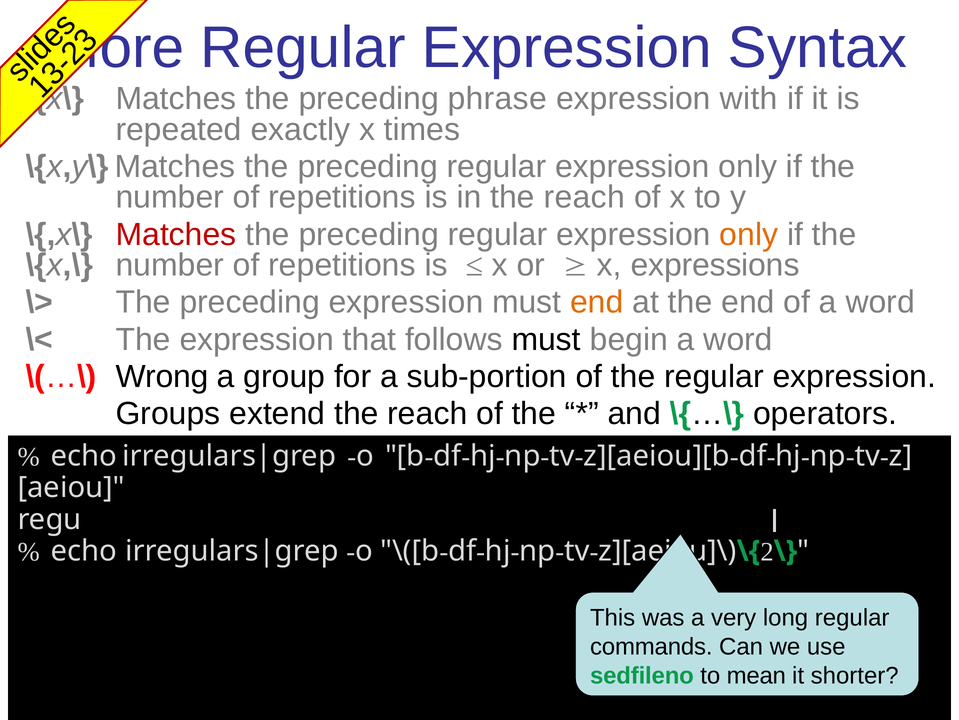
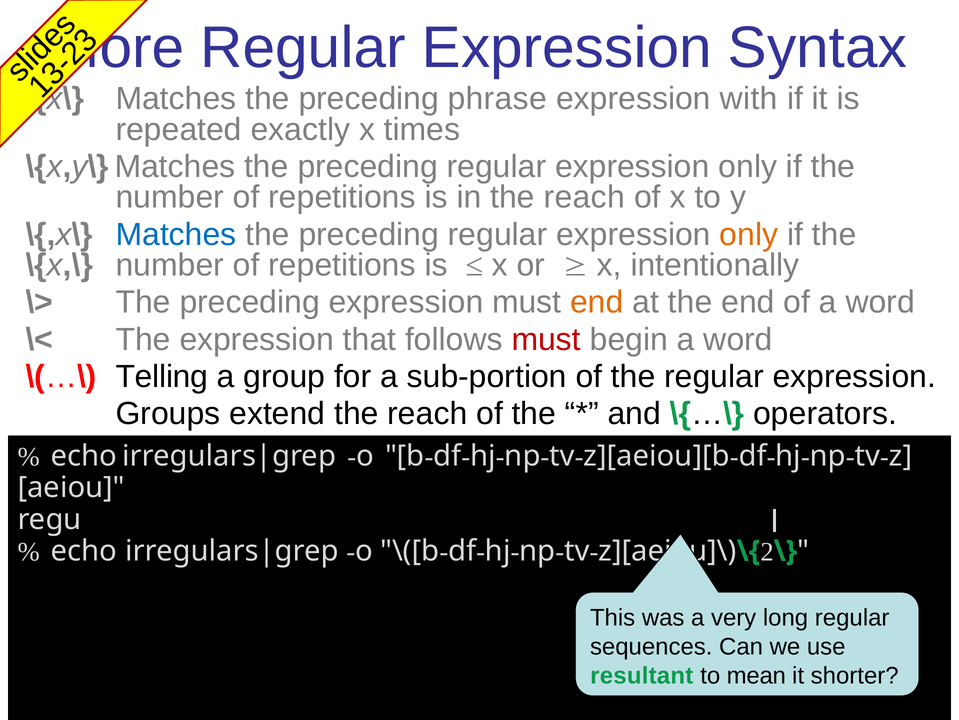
Matches at (176, 234) colour: red -> blue
expressions: expressions -> intentionally
must at (546, 339) colour: black -> red
Wrong: Wrong -> Telling
commands: commands -> sequences
sedfileno: sedfileno -> resultant
